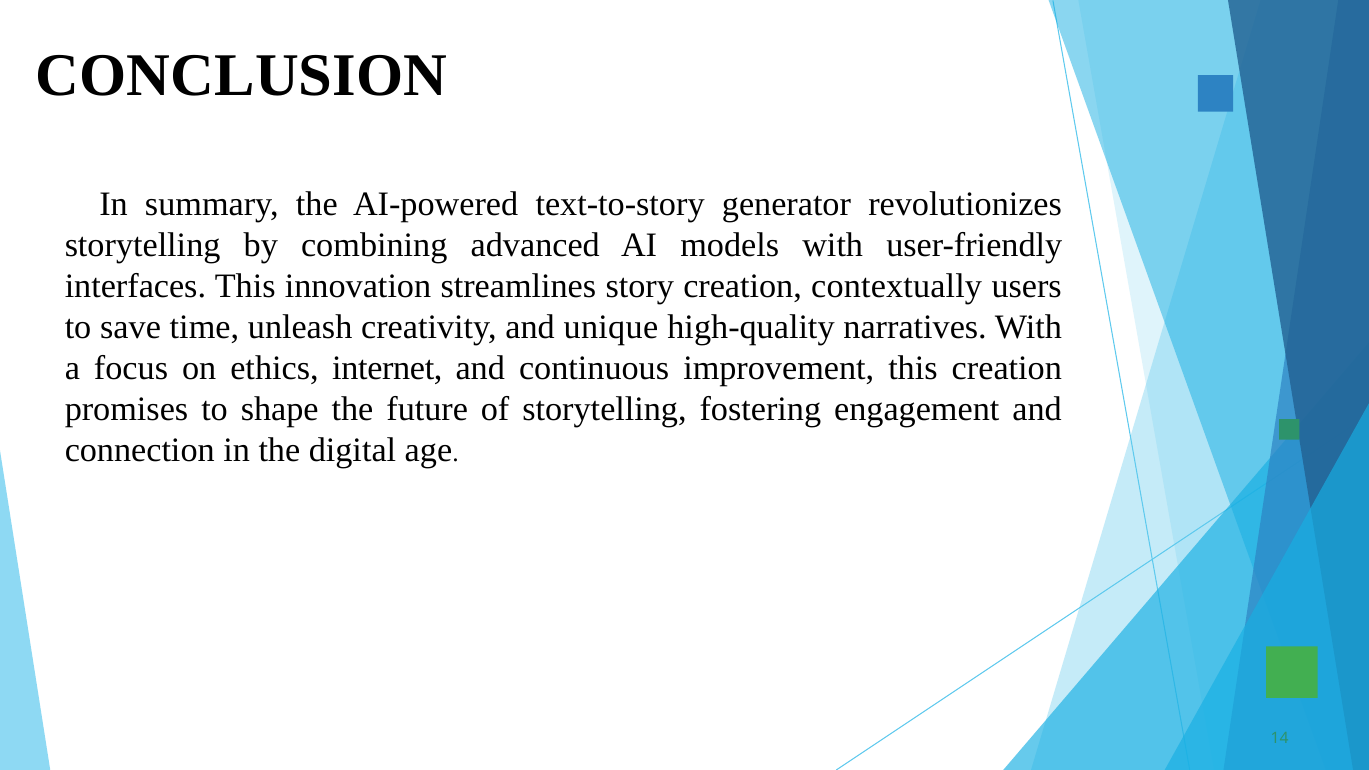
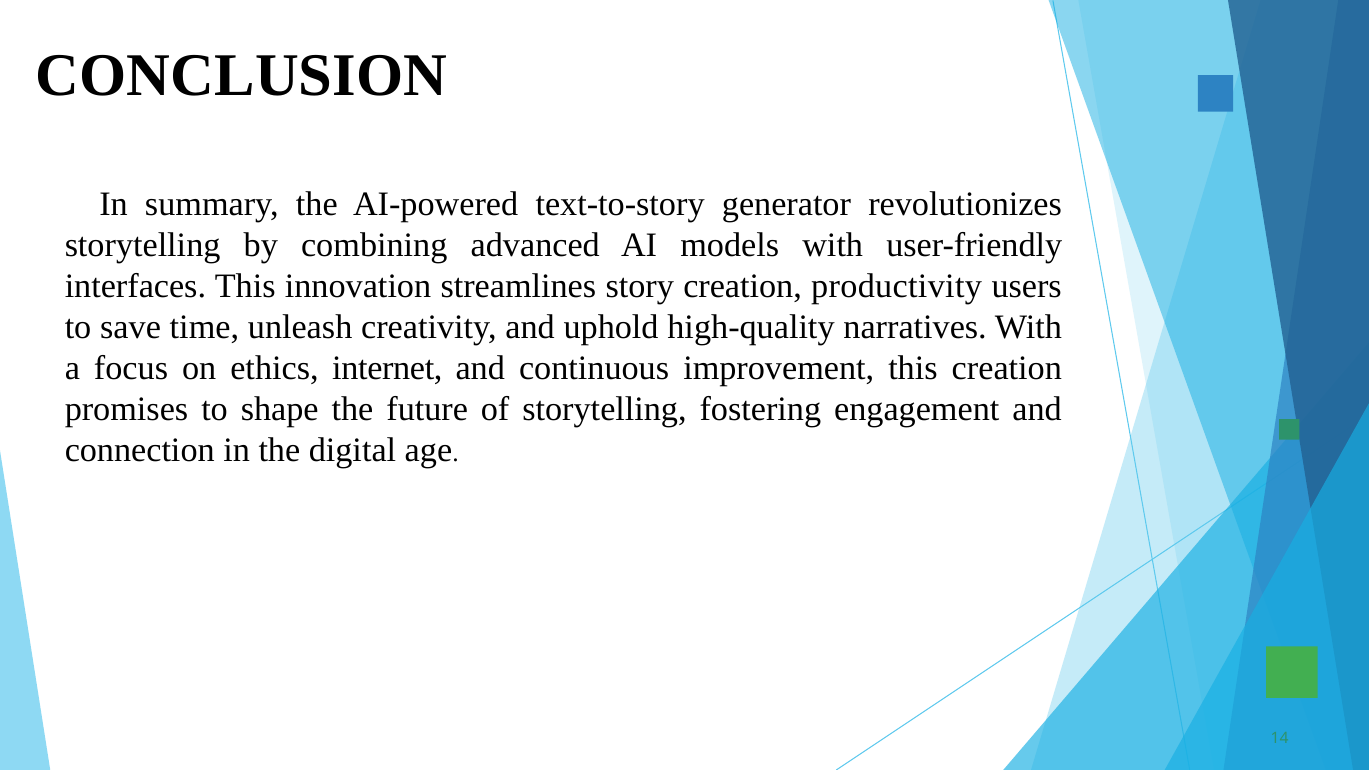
contextually: contextually -> productivity
unique: unique -> uphold
